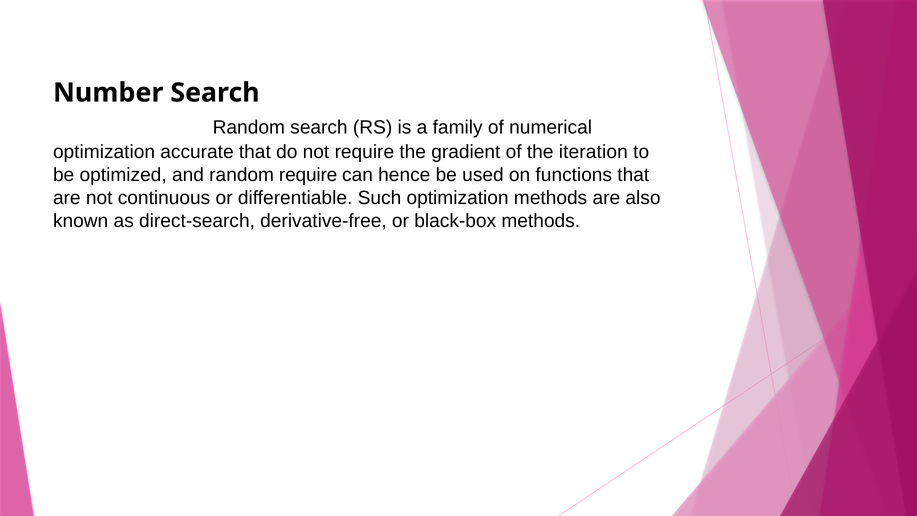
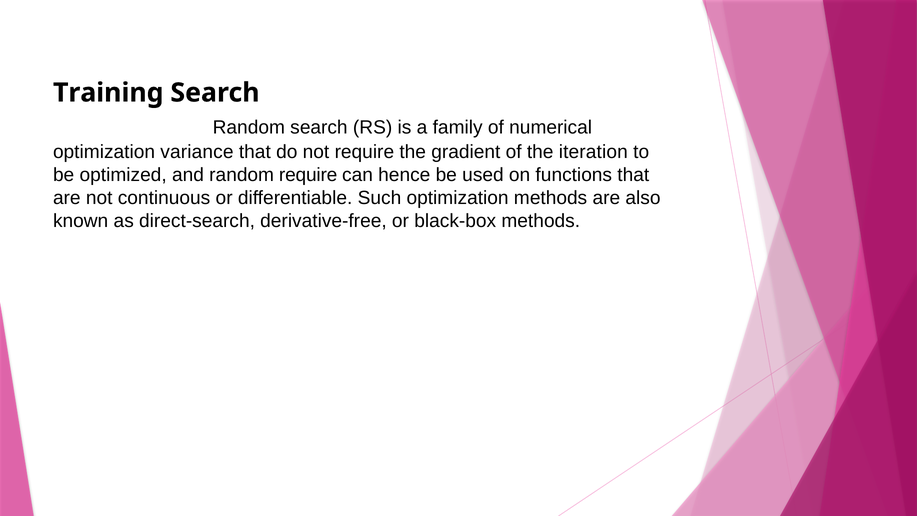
Number: Number -> Training
accurate: accurate -> variance
